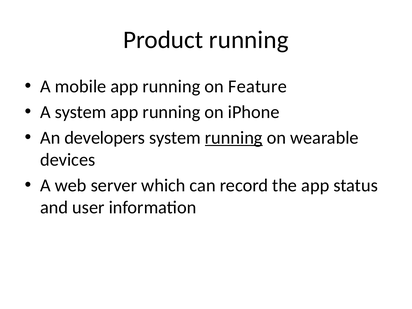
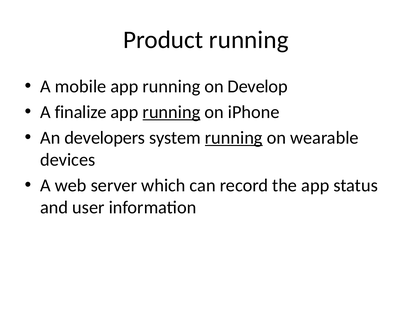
Feature: Feature -> Develop
A system: system -> finalize
running at (171, 112) underline: none -> present
